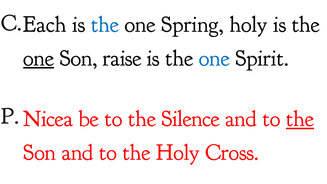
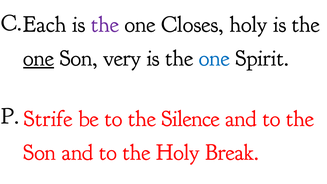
the at (105, 24) colour: blue -> purple
Spring: Spring -> Closes
raise: raise -> very
Nicea: Nicea -> Strife
the at (300, 119) underline: present -> none
Cross: Cross -> Break
